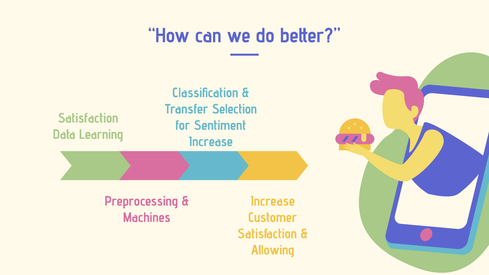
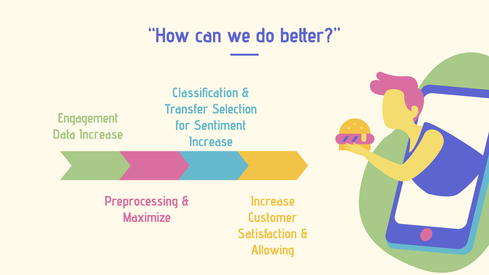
Satisfaction at (88, 118): Satisfaction -> Engagement
Data Learning: Learning -> Increase
Machines: Machines -> Maximize
